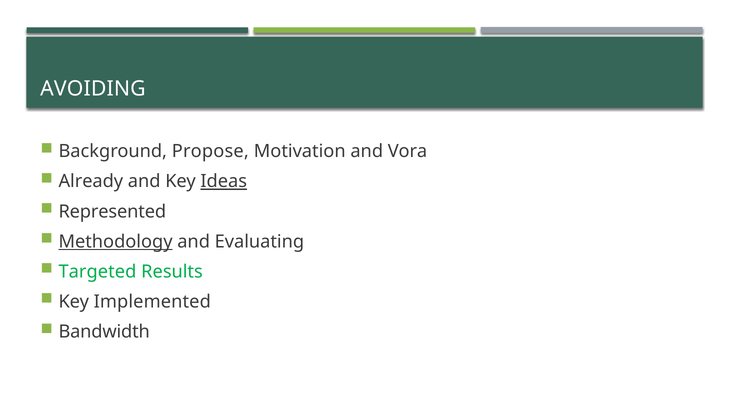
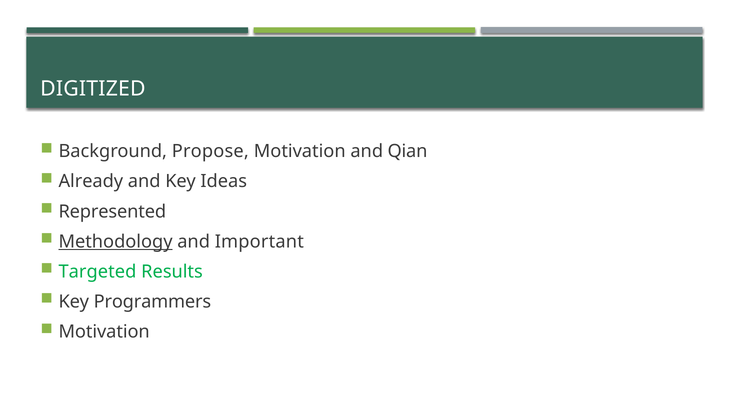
AVOIDING: AVOIDING -> DIGITIZED
Vora: Vora -> Qian
Ideas underline: present -> none
Evaluating: Evaluating -> Important
Implemented: Implemented -> Programmers
Bandwidth at (104, 332): Bandwidth -> Motivation
